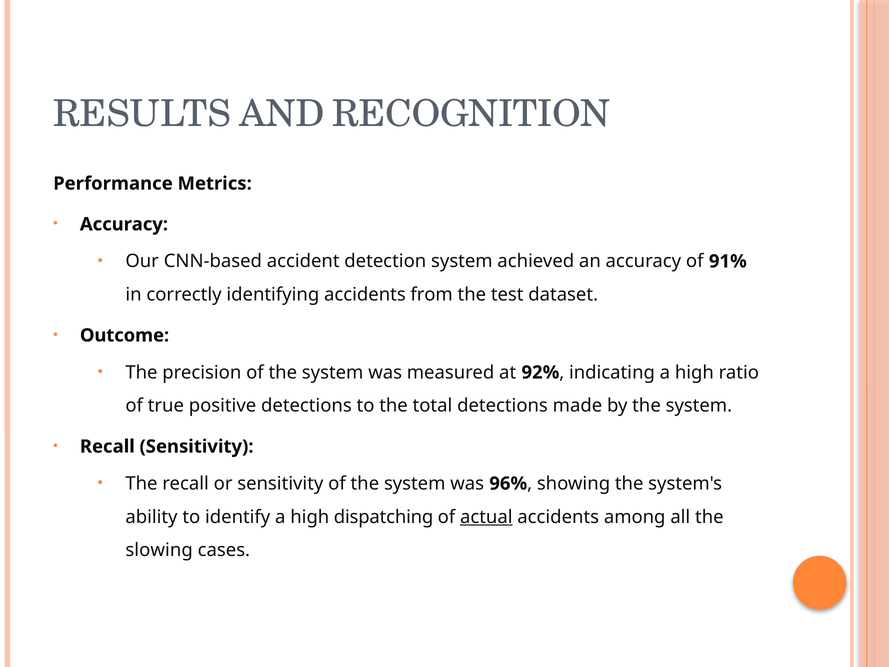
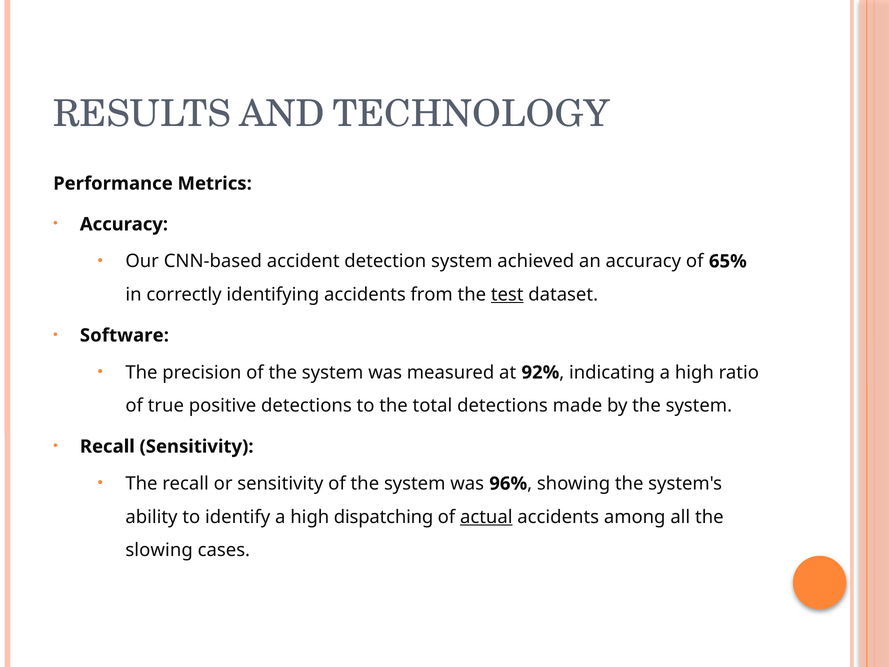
RECOGNITION: RECOGNITION -> TECHNOLOGY
91%: 91% -> 65%
test underline: none -> present
Outcome: Outcome -> Software
